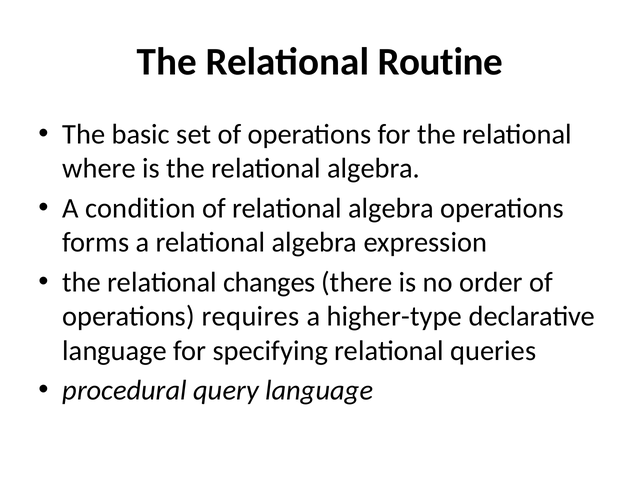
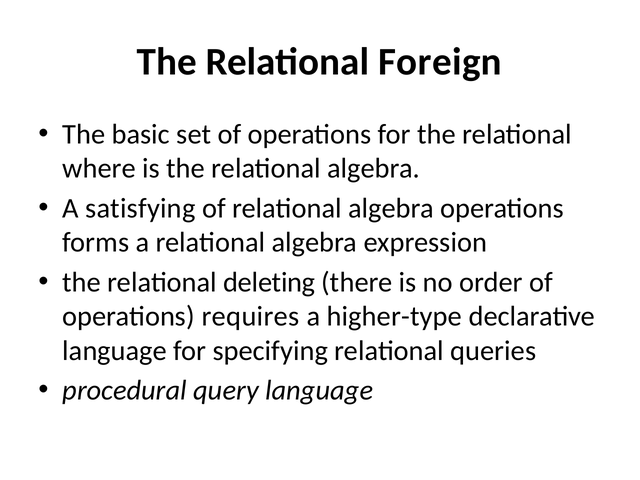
Routine: Routine -> Foreign
condition: condition -> satisfying
changes: changes -> deleting
